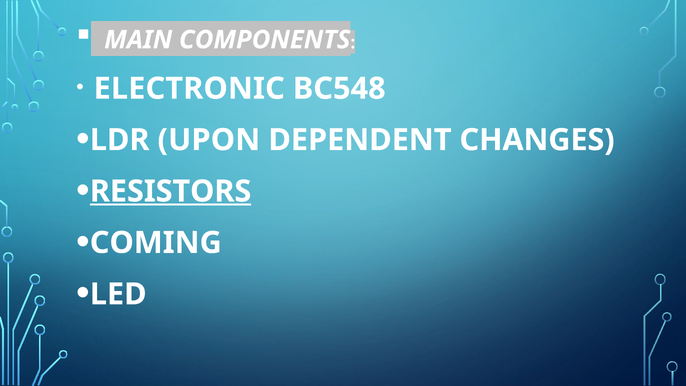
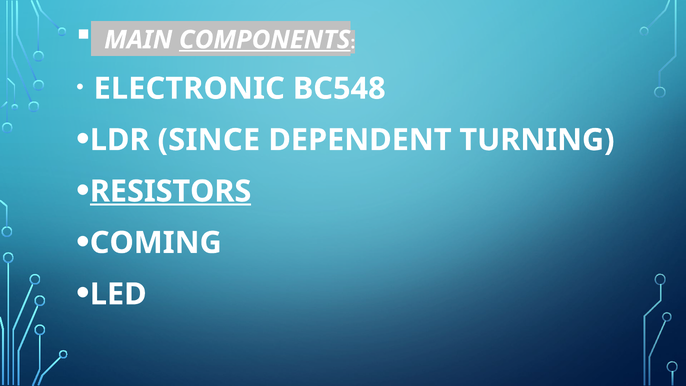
COMPONENTS underline: none -> present
UPON: UPON -> SINCE
CHANGES: CHANGES -> TURNING
